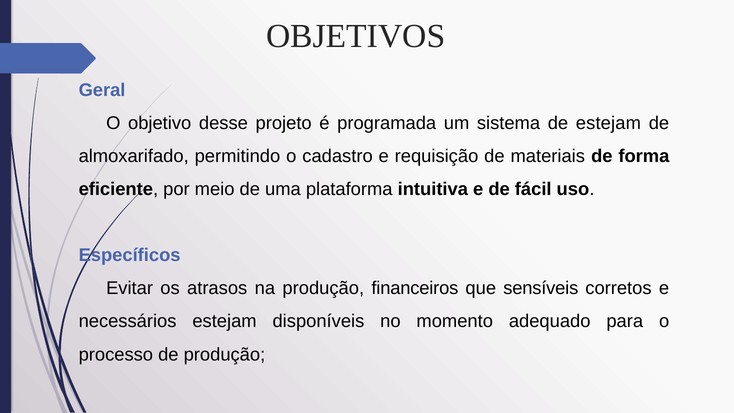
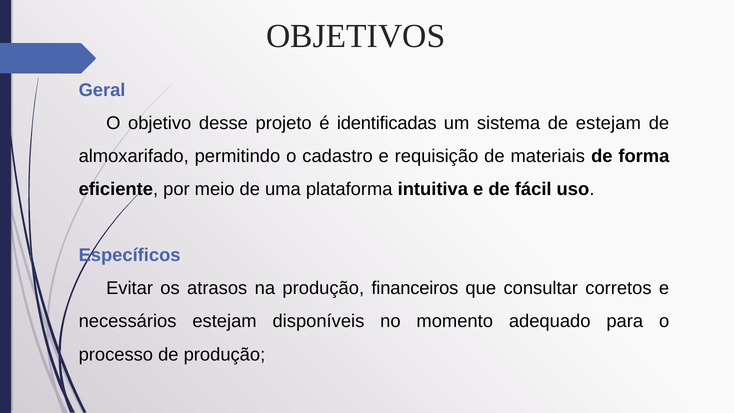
programada: programada -> identificadas
sensíveis: sensíveis -> consultar
